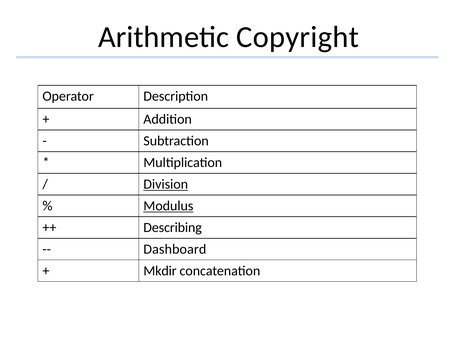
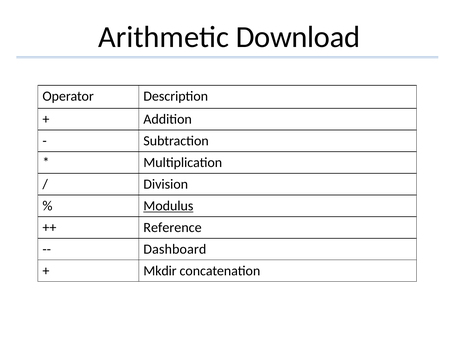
Copyright: Copyright -> Download
Division underline: present -> none
Describing: Describing -> Reference
